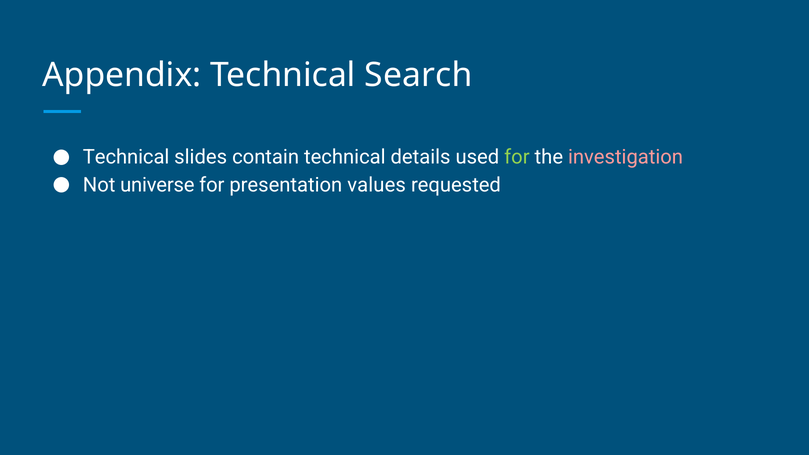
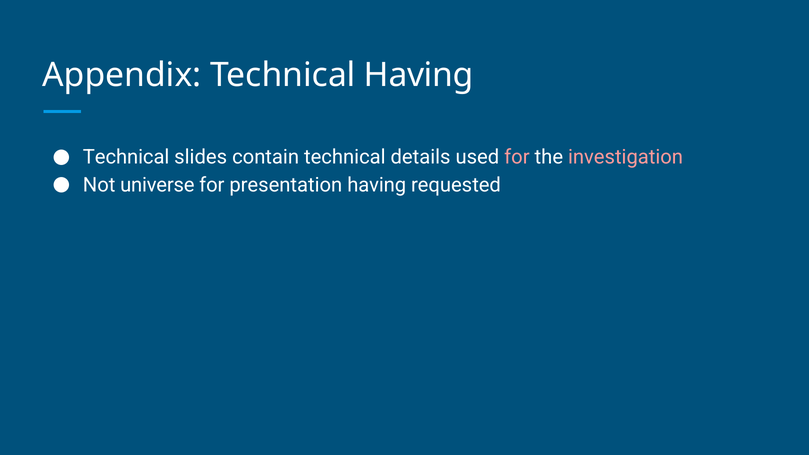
Technical Search: Search -> Having
for at (517, 157) colour: light green -> pink
presentation values: values -> having
